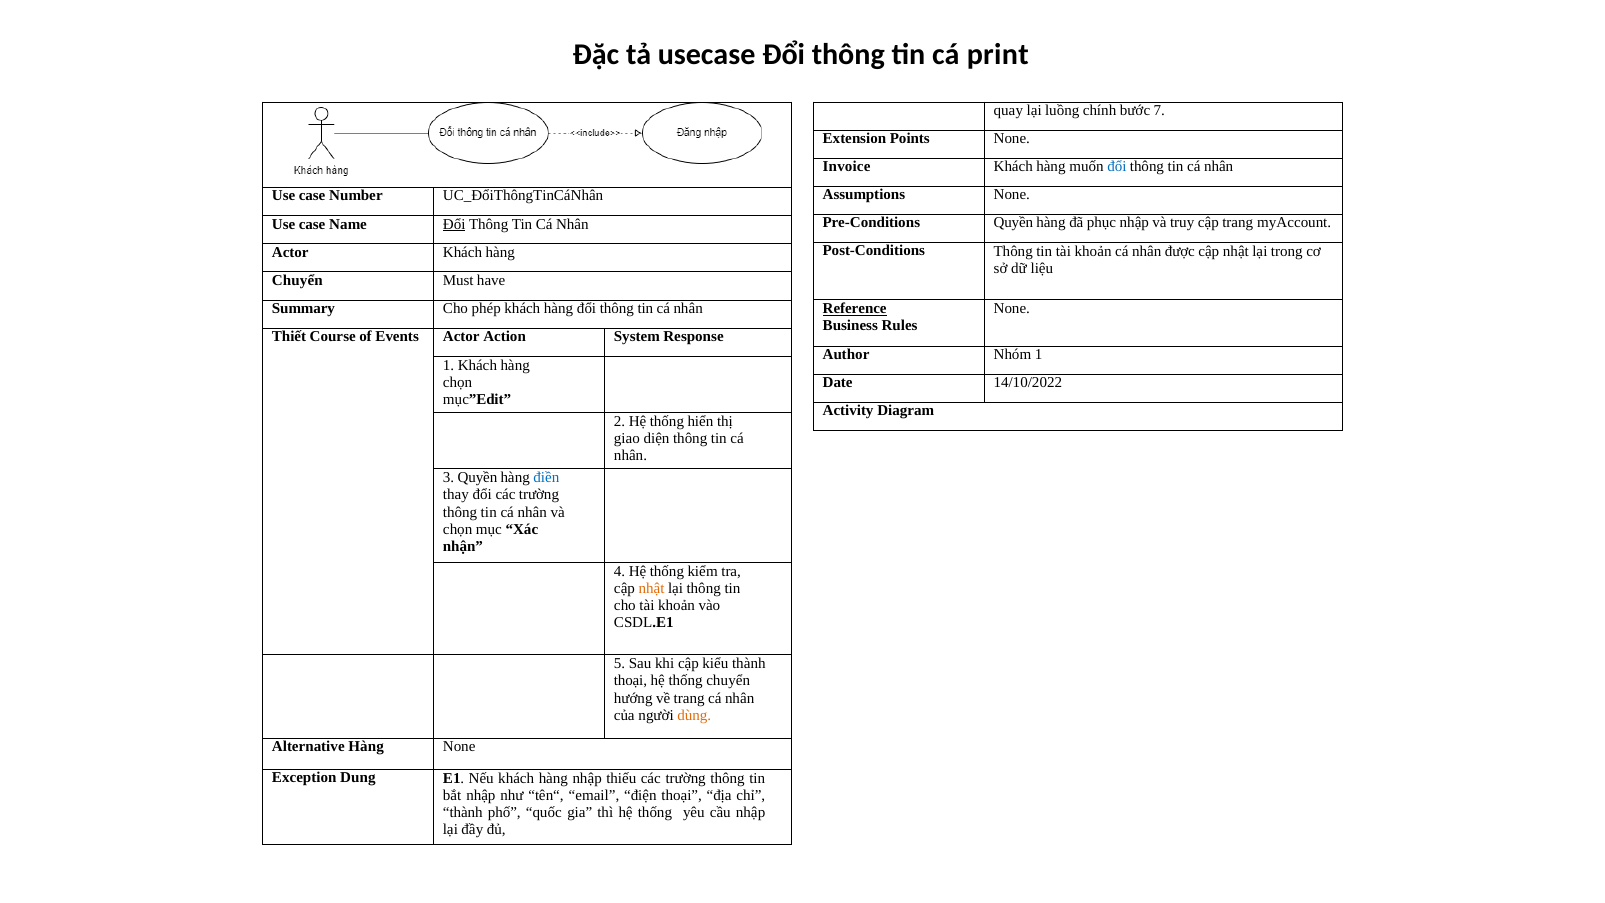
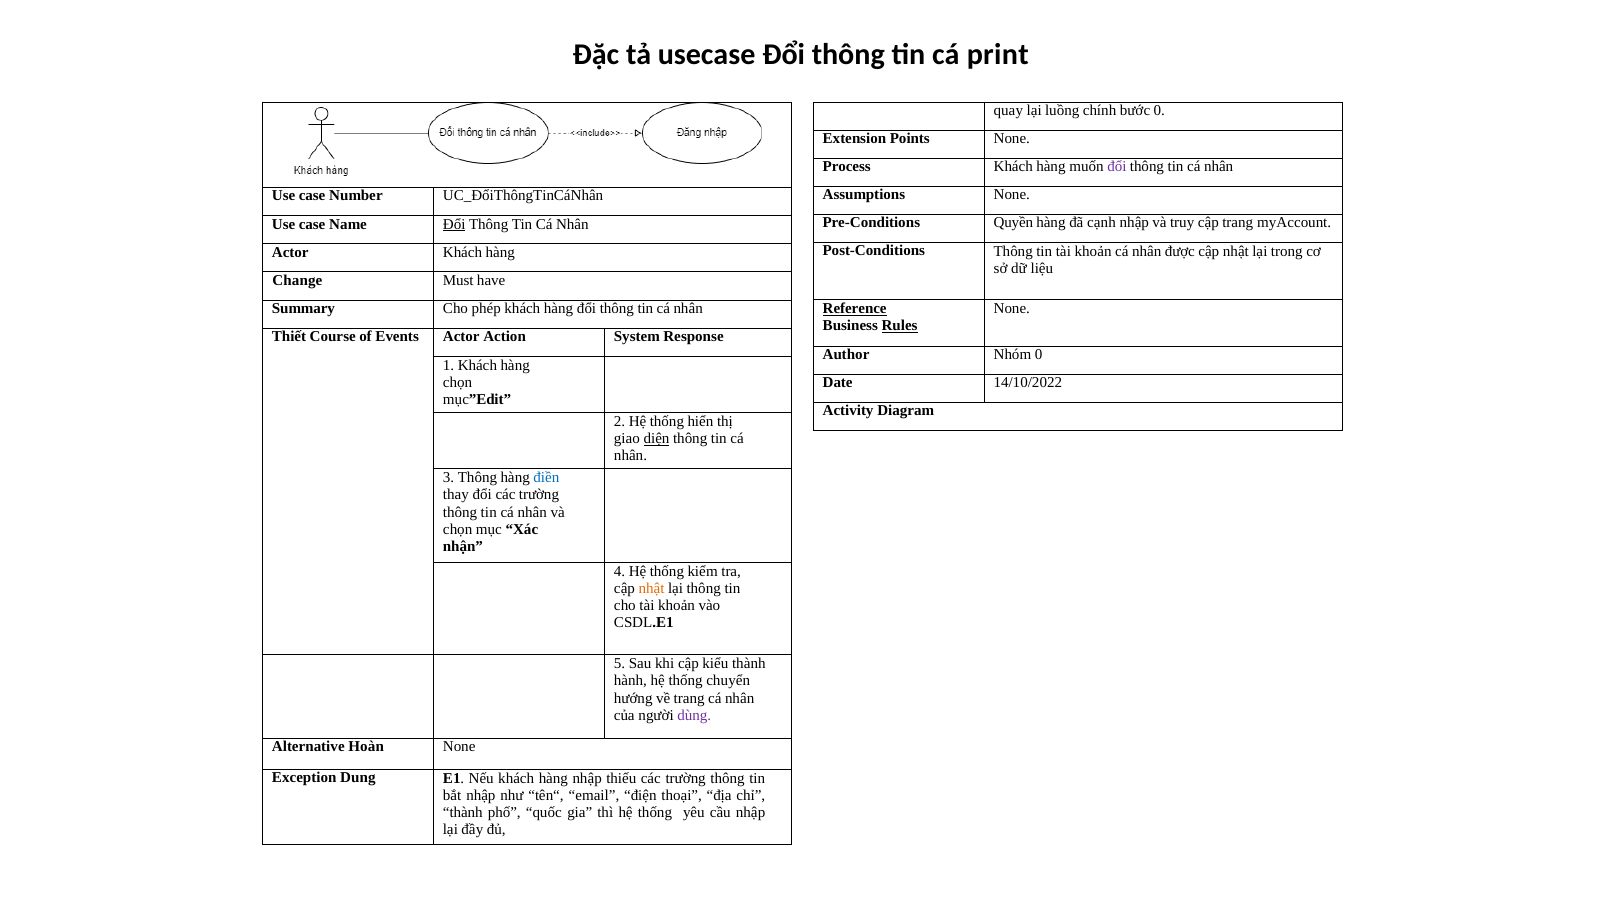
bước 7: 7 -> 0
Invoice: Invoice -> Process
đổi at (1117, 167) colour: blue -> purple
phục: phục -> cạnh
Chuyển at (297, 280): Chuyển -> Change
Rules underline: none -> present
Nhóm 1: 1 -> 0
diện underline: none -> present
3 Quyền: Quyền -> Thông
thoại at (630, 681): thoại -> hành
dùng colour: orange -> purple
Alternative Hàng: Hàng -> Hoàn
